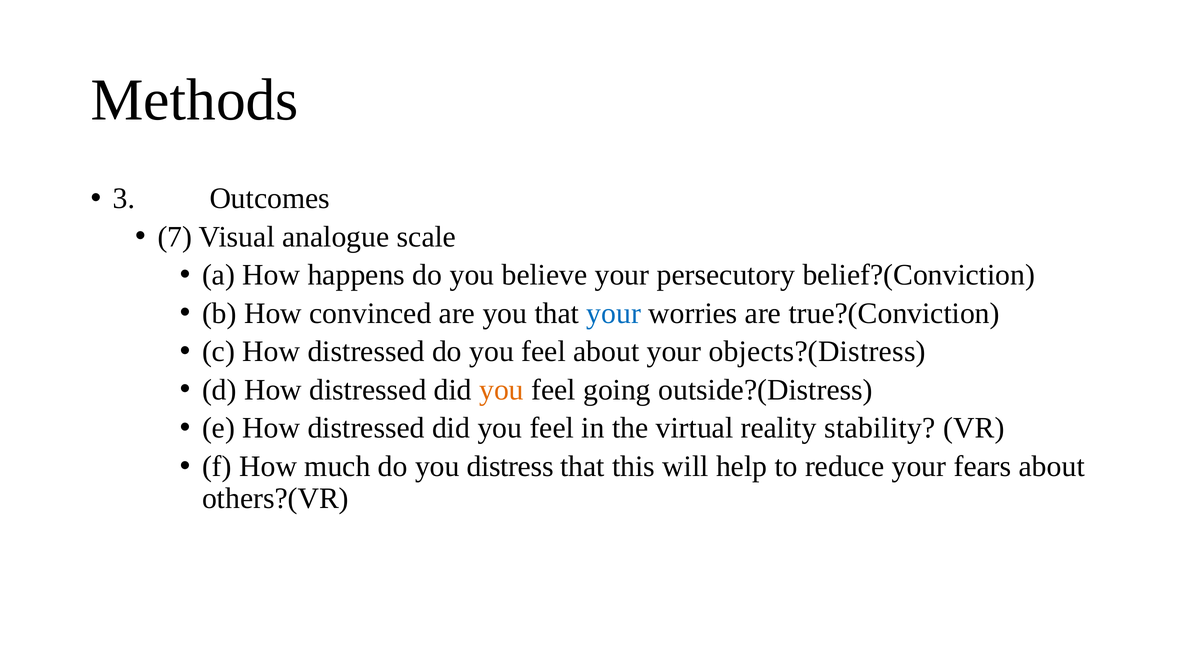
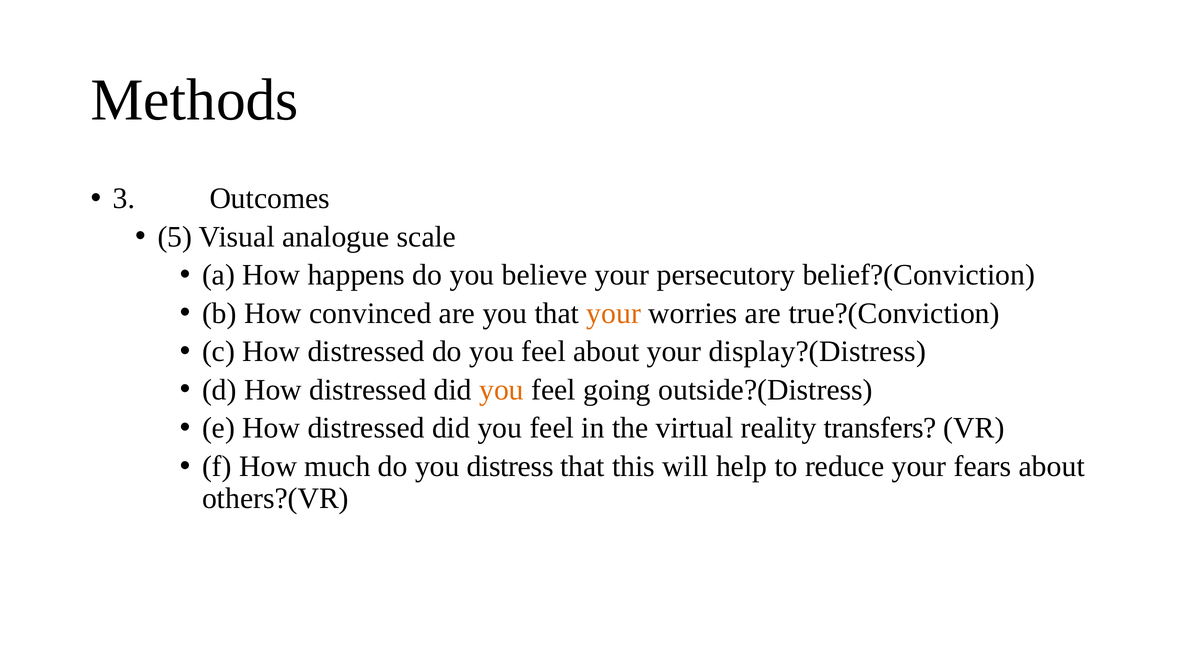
7: 7 -> 5
your at (614, 313) colour: blue -> orange
objects?(Distress: objects?(Distress -> display?(Distress
stability: stability -> transfers
